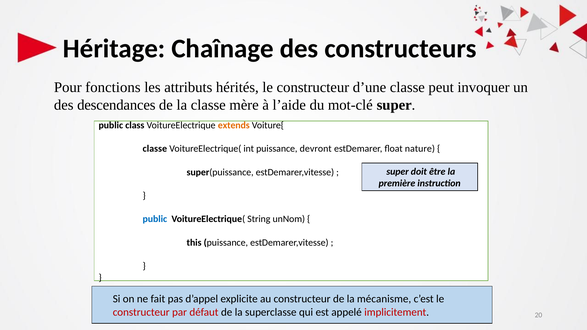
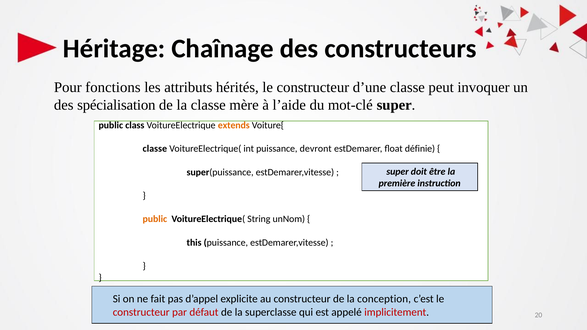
descendances: descendances -> spécialisation
nature: nature -> définie
public at (155, 219) colour: blue -> orange
mécanisme: mécanisme -> conception
